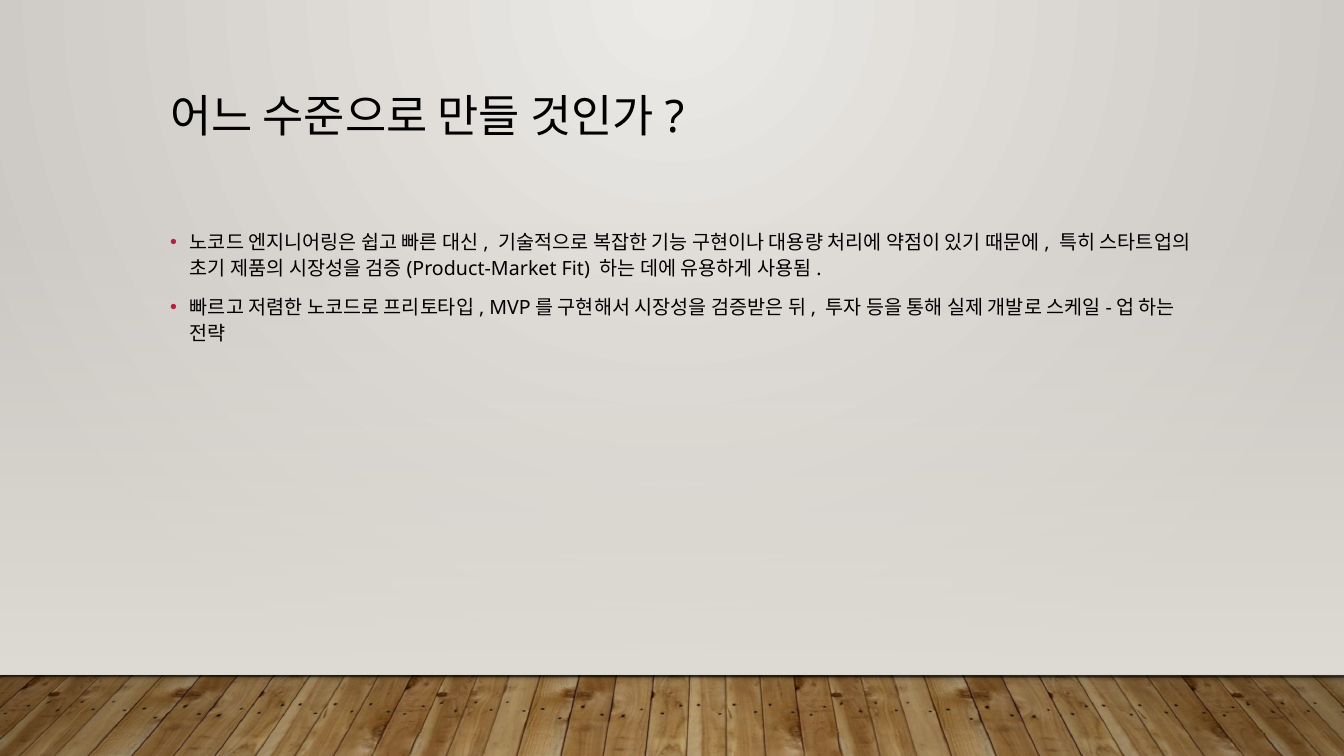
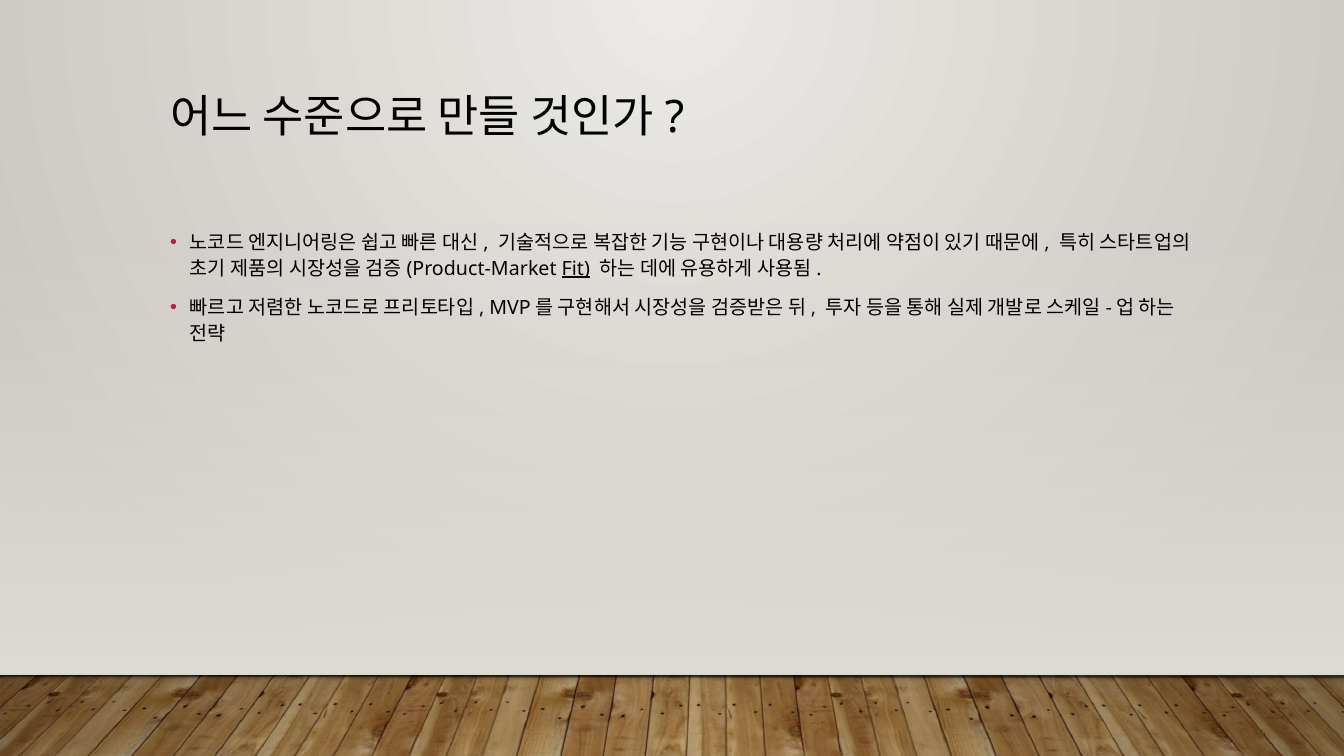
Fit underline: none -> present
